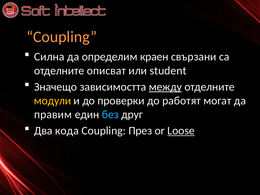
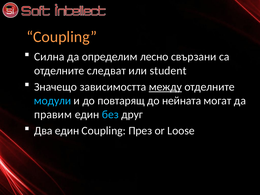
краен: краен -> лесно
описват: описват -> следват
модули colour: yellow -> light blue
проверки: проверки -> повтарящ
работят: работят -> нейната
Два кода: кода -> един
Loose underline: present -> none
